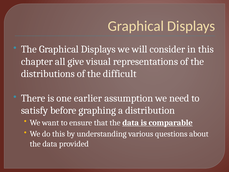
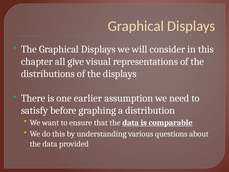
the difficult: difficult -> displays
